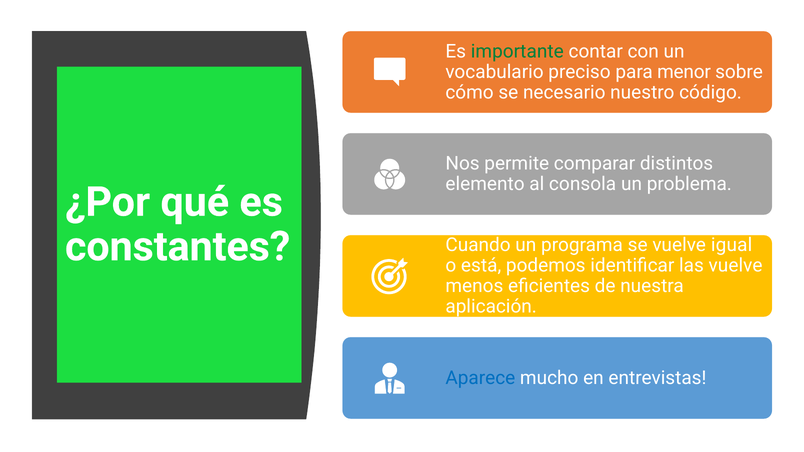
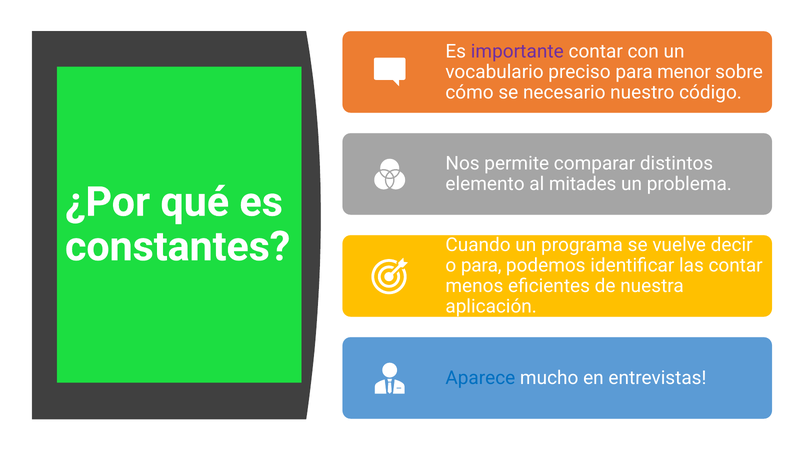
importante colour: green -> purple
consola: consola -> mitades
igual: igual -> decir
o está: está -> para
las vuelve: vuelve -> contar
